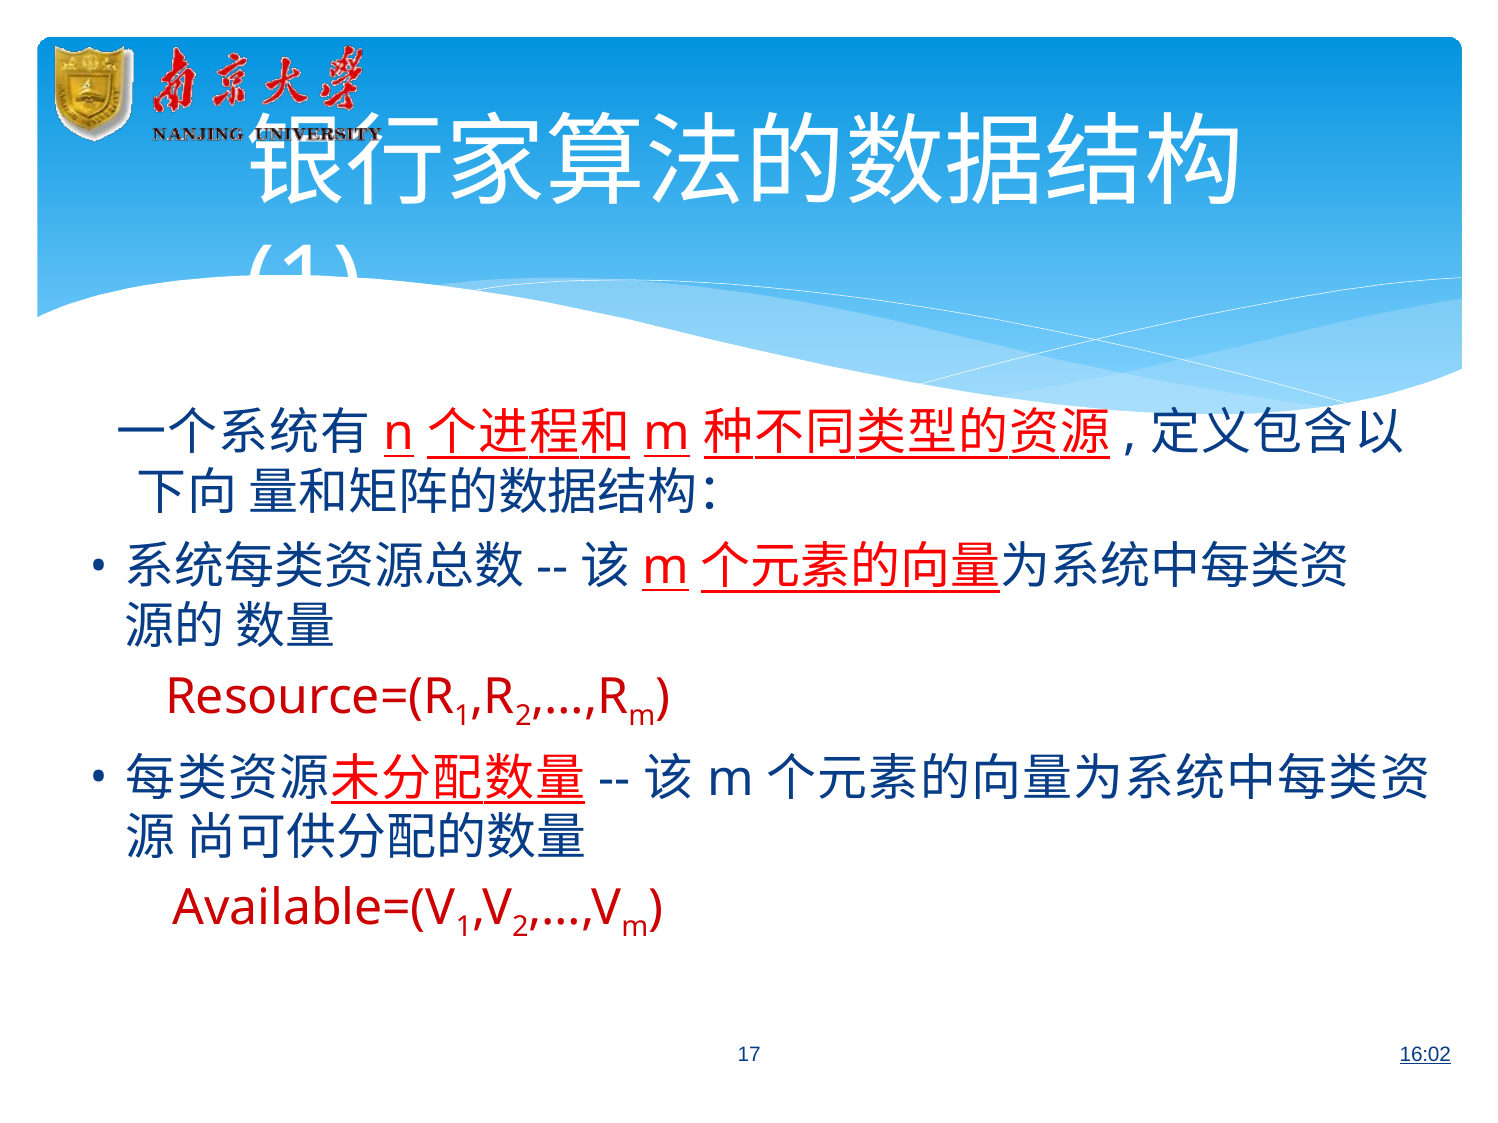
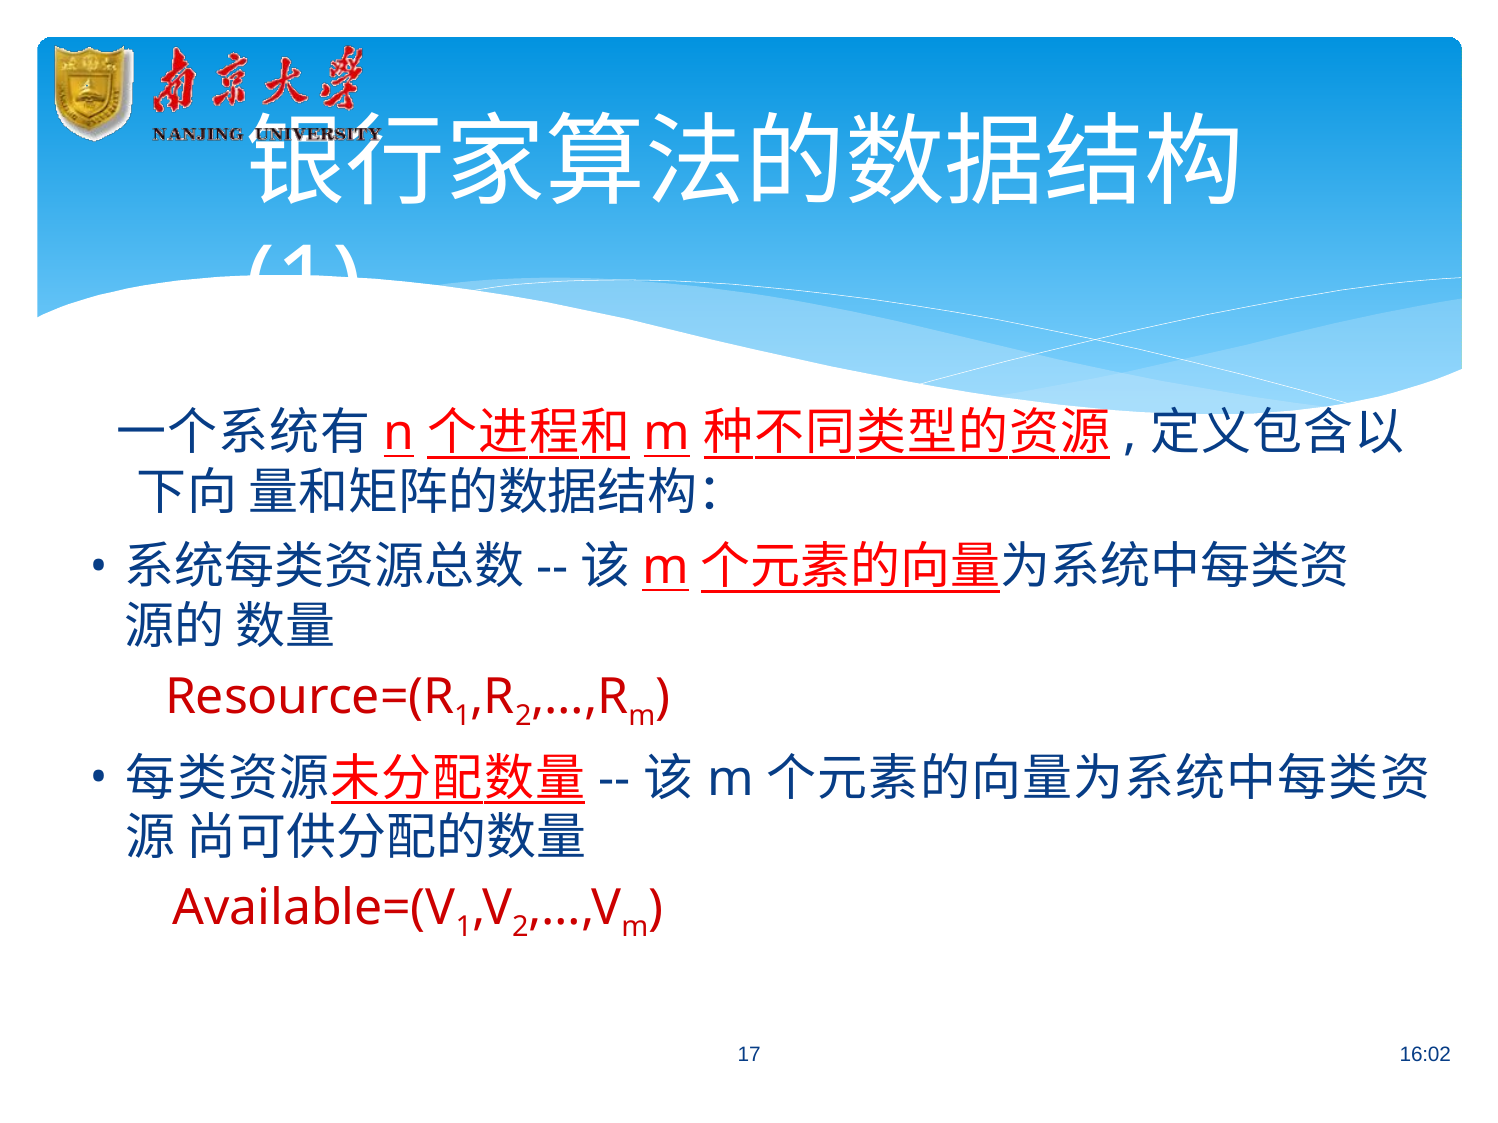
16:02 underline: present -> none
